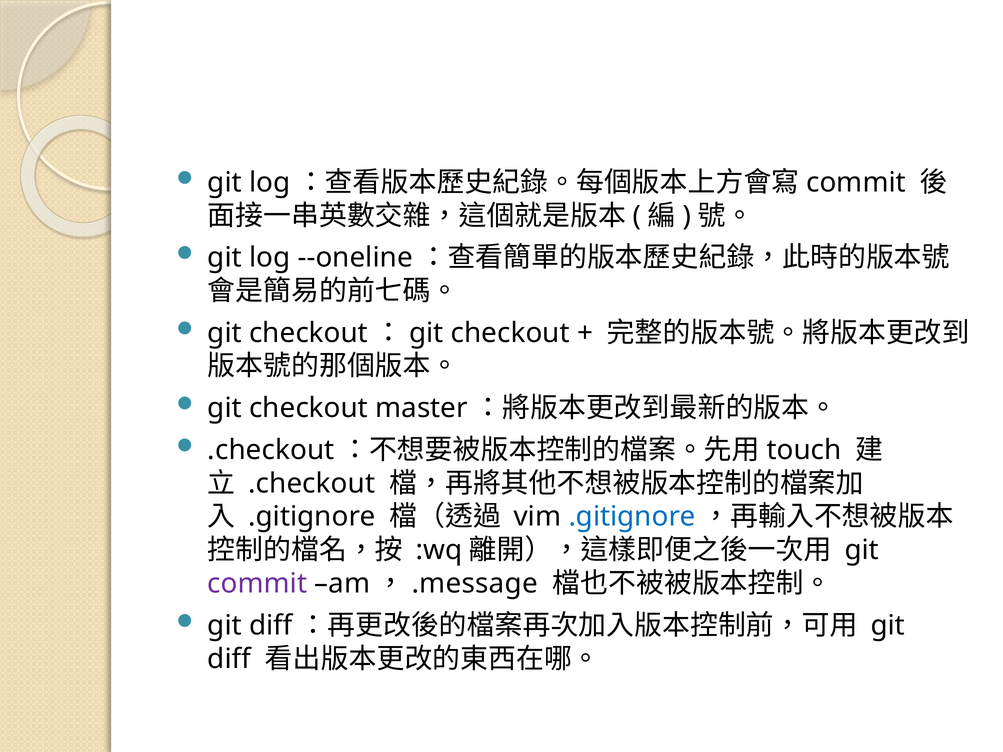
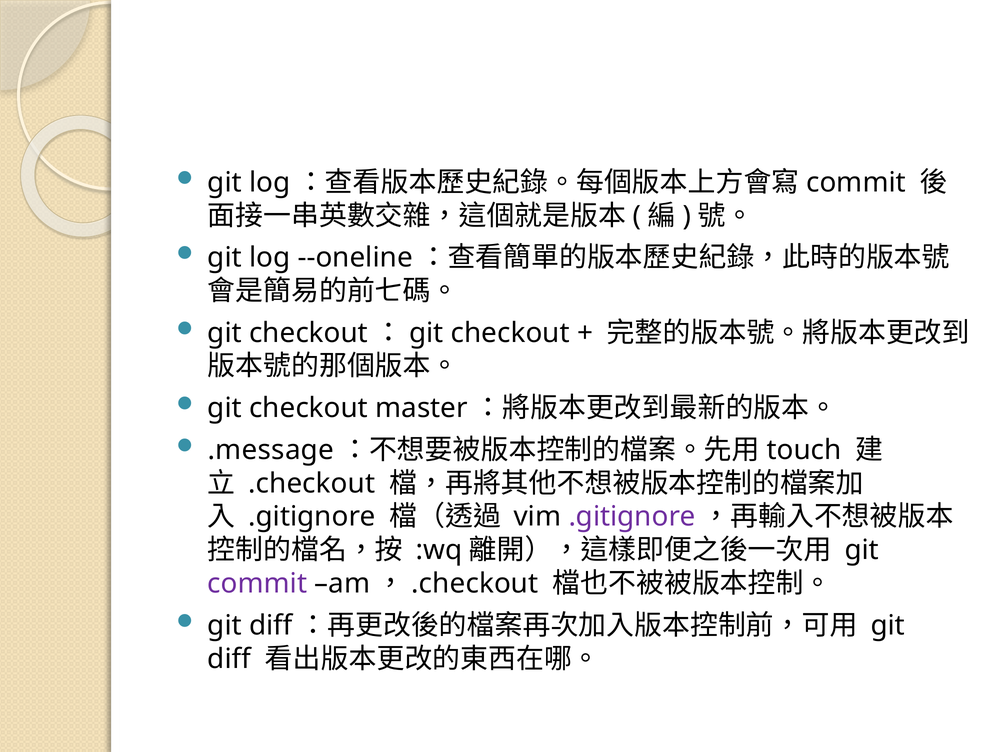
.checkout at (271, 450): .checkout -> .message
.gitignore at (632, 517) colour: blue -> purple
.message at (475, 584): .message -> .checkout
